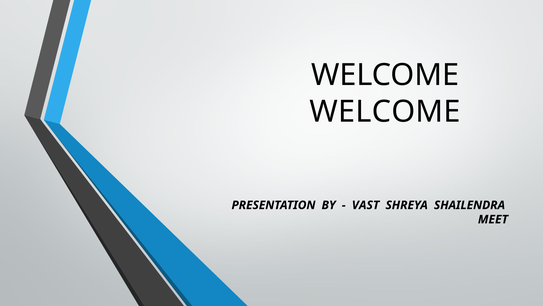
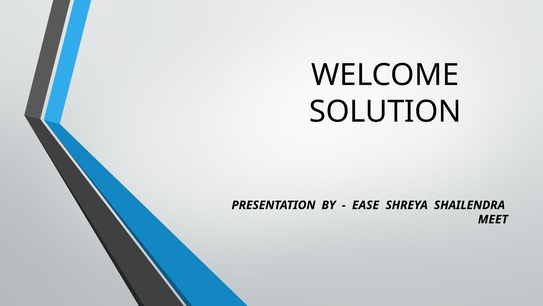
WELCOME at (385, 112): WELCOME -> SOLUTION
VAST: VAST -> EASE
